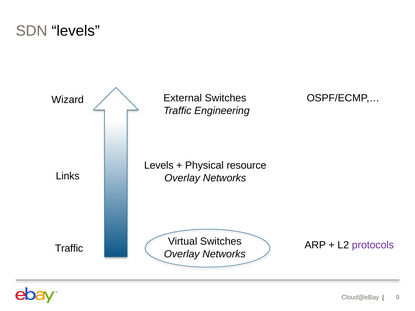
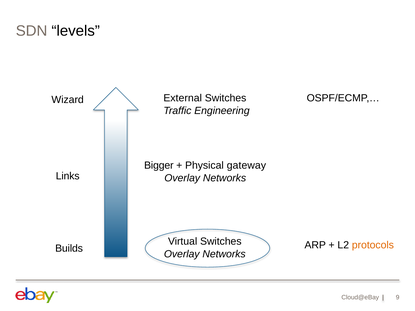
Levels at (159, 166): Levels -> Bigger
resource: resource -> gateway
protocols colour: purple -> orange
Traffic at (69, 249): Traffic -> Builds
